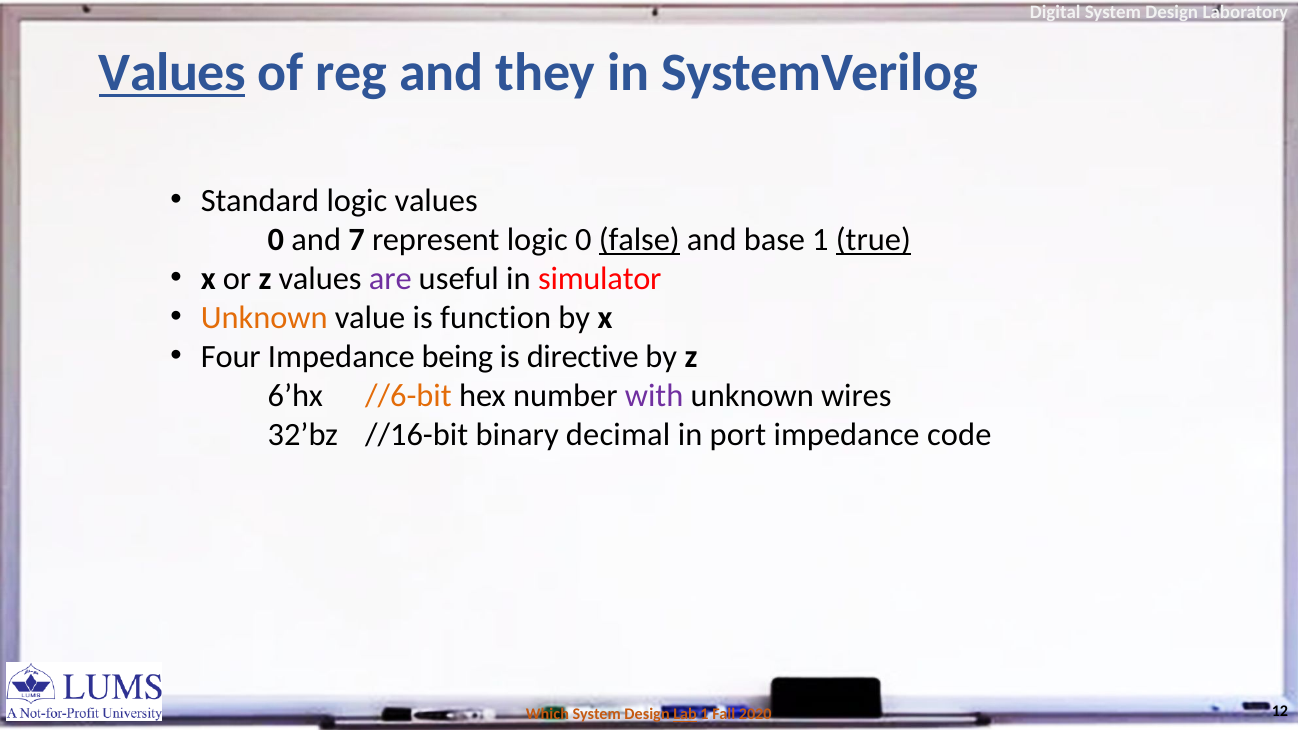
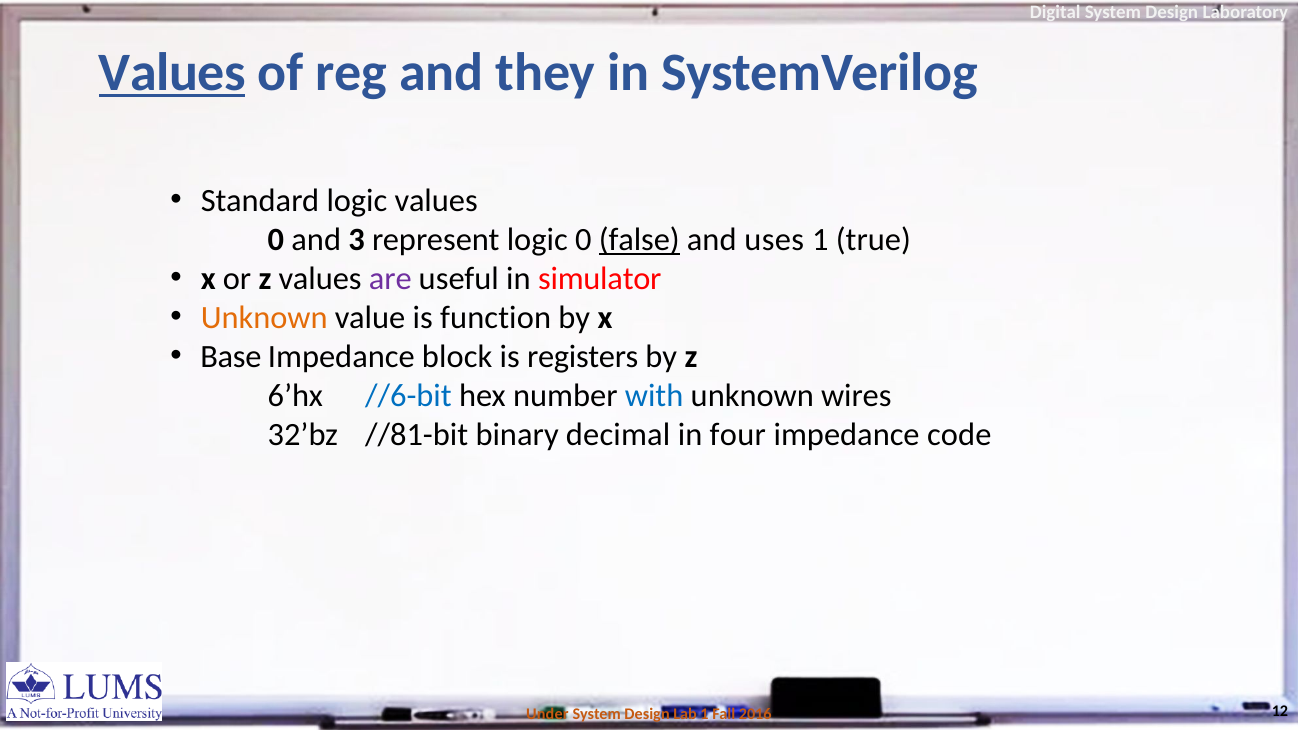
7: 7 -> 3
base: base -> uses
true underline: present -> none
Four: Four -> Base
being: being -> block
directive: directive -> registers
//6-bit colour: orange -> blue
with colour: purple -> blue
//16-bit: //16-bit -> //81-bit
port: port -> four
Which: Which -> Under
Lab underline: present -> none
2020: 2020 -> 2016
